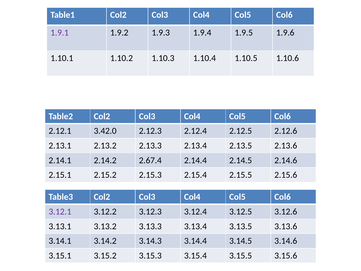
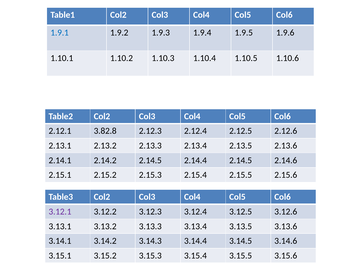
1.9.1 colour: purple -> blue
3.42.0: 3.42.0 -> 3.82.8
2.14.2 2.67.4: 2.67.4 -> 2.14.5
